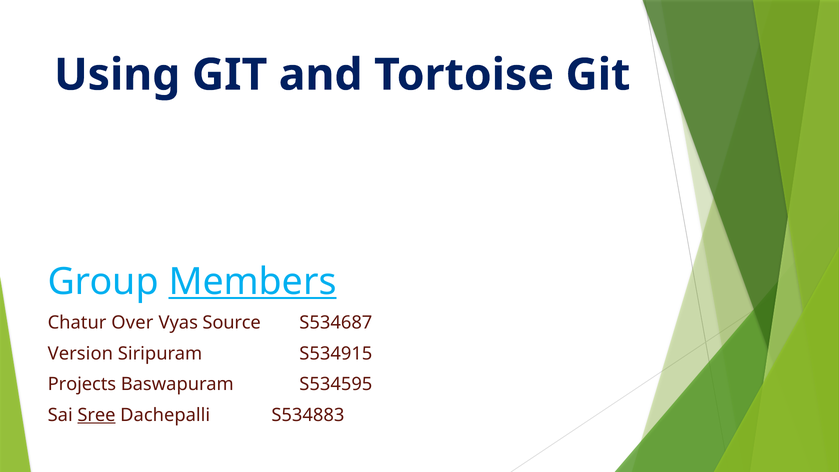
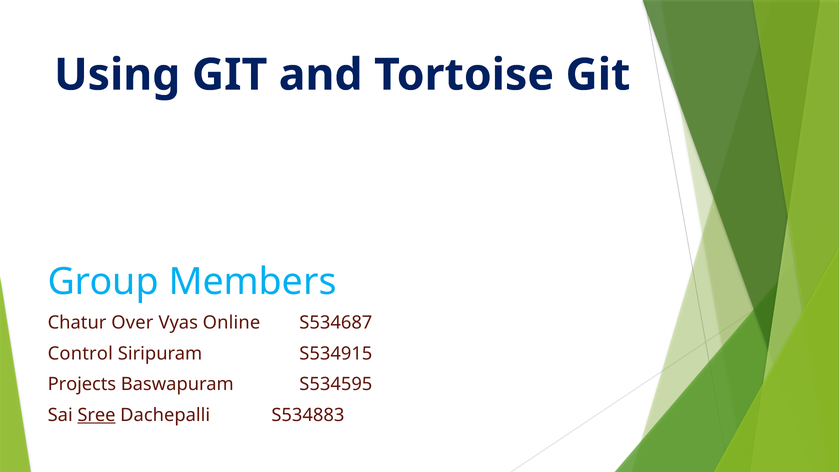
Members underline: present -> none
Source: Source -> Online
Version: Version -> Control
